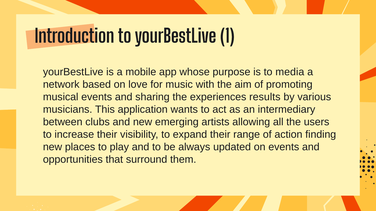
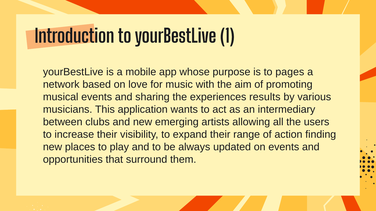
media: media -> pages
